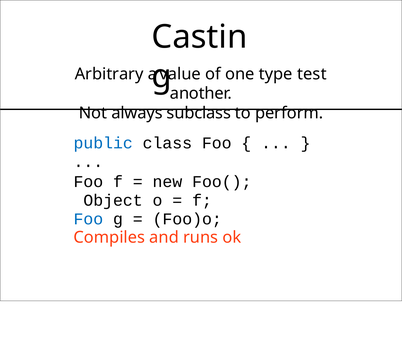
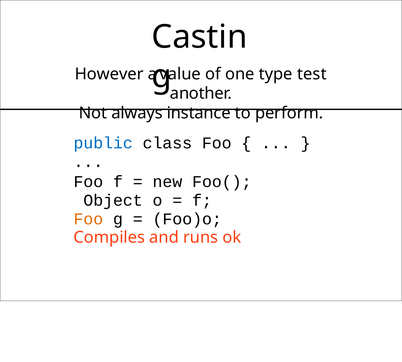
Arbitrary: Arbitrary -> However
subclass: subclass -> instance
Foo at (88, 219) colour: blue -> orange
